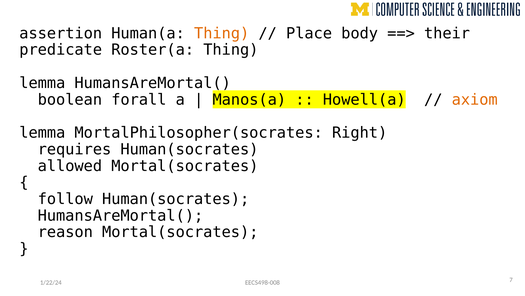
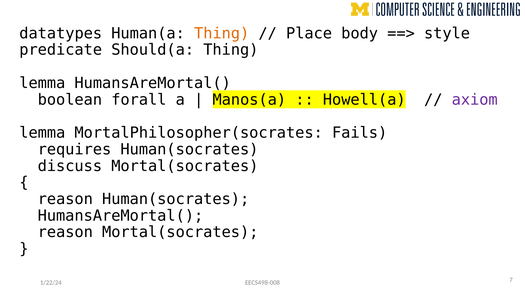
assertion: assertion -> datatypes
their: their -> style
Roster(a: Roster(a -> Should(a
axiom colour: orange -> purple
Right: Right -> Fails
allowed: allowed -> discuss
follow at (65, 199): follow -> reason
